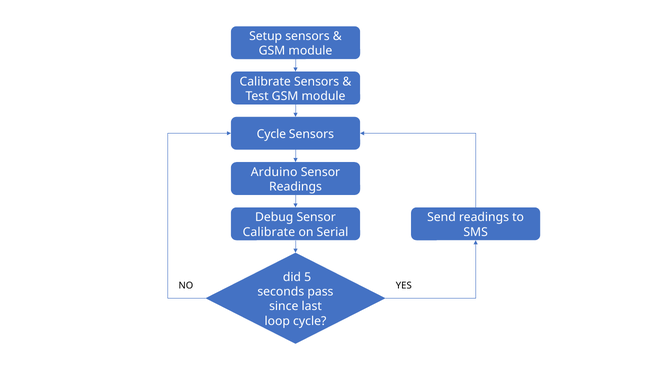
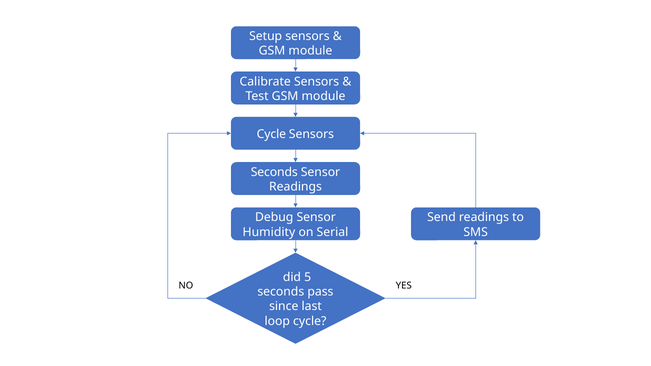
Arduino at (274, 172): Arduino -> Seconds
Calibrate at (269, 232): Calibrate -> Humidity
